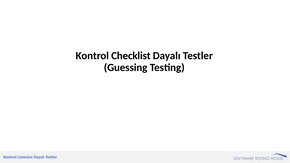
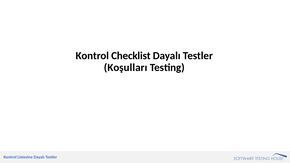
Guessing: Guessing -> Koşulları
